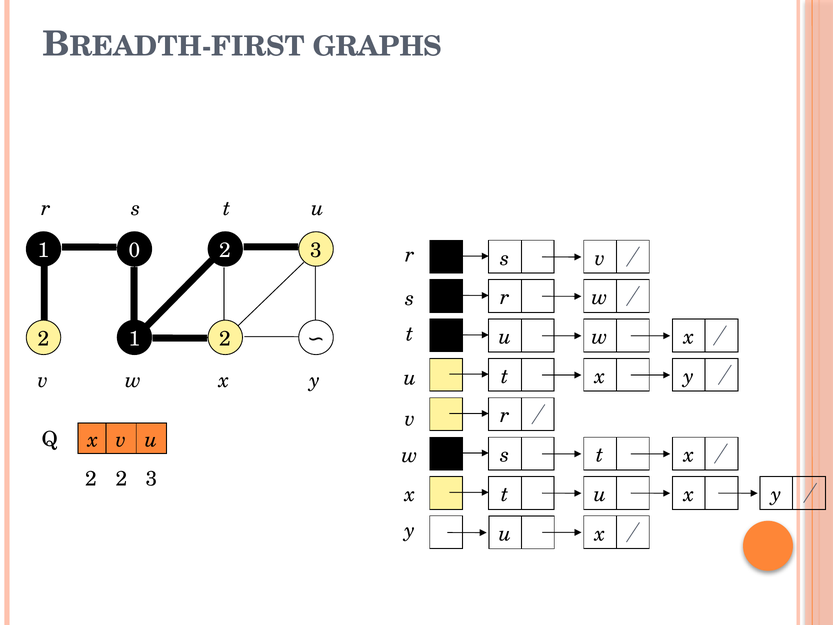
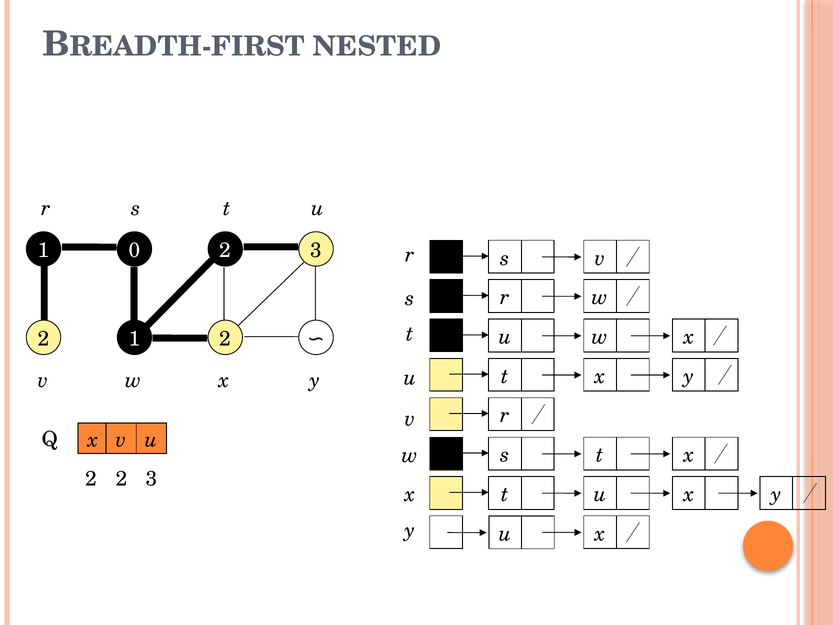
GRAPHS: GRAPHS -> NESTED
